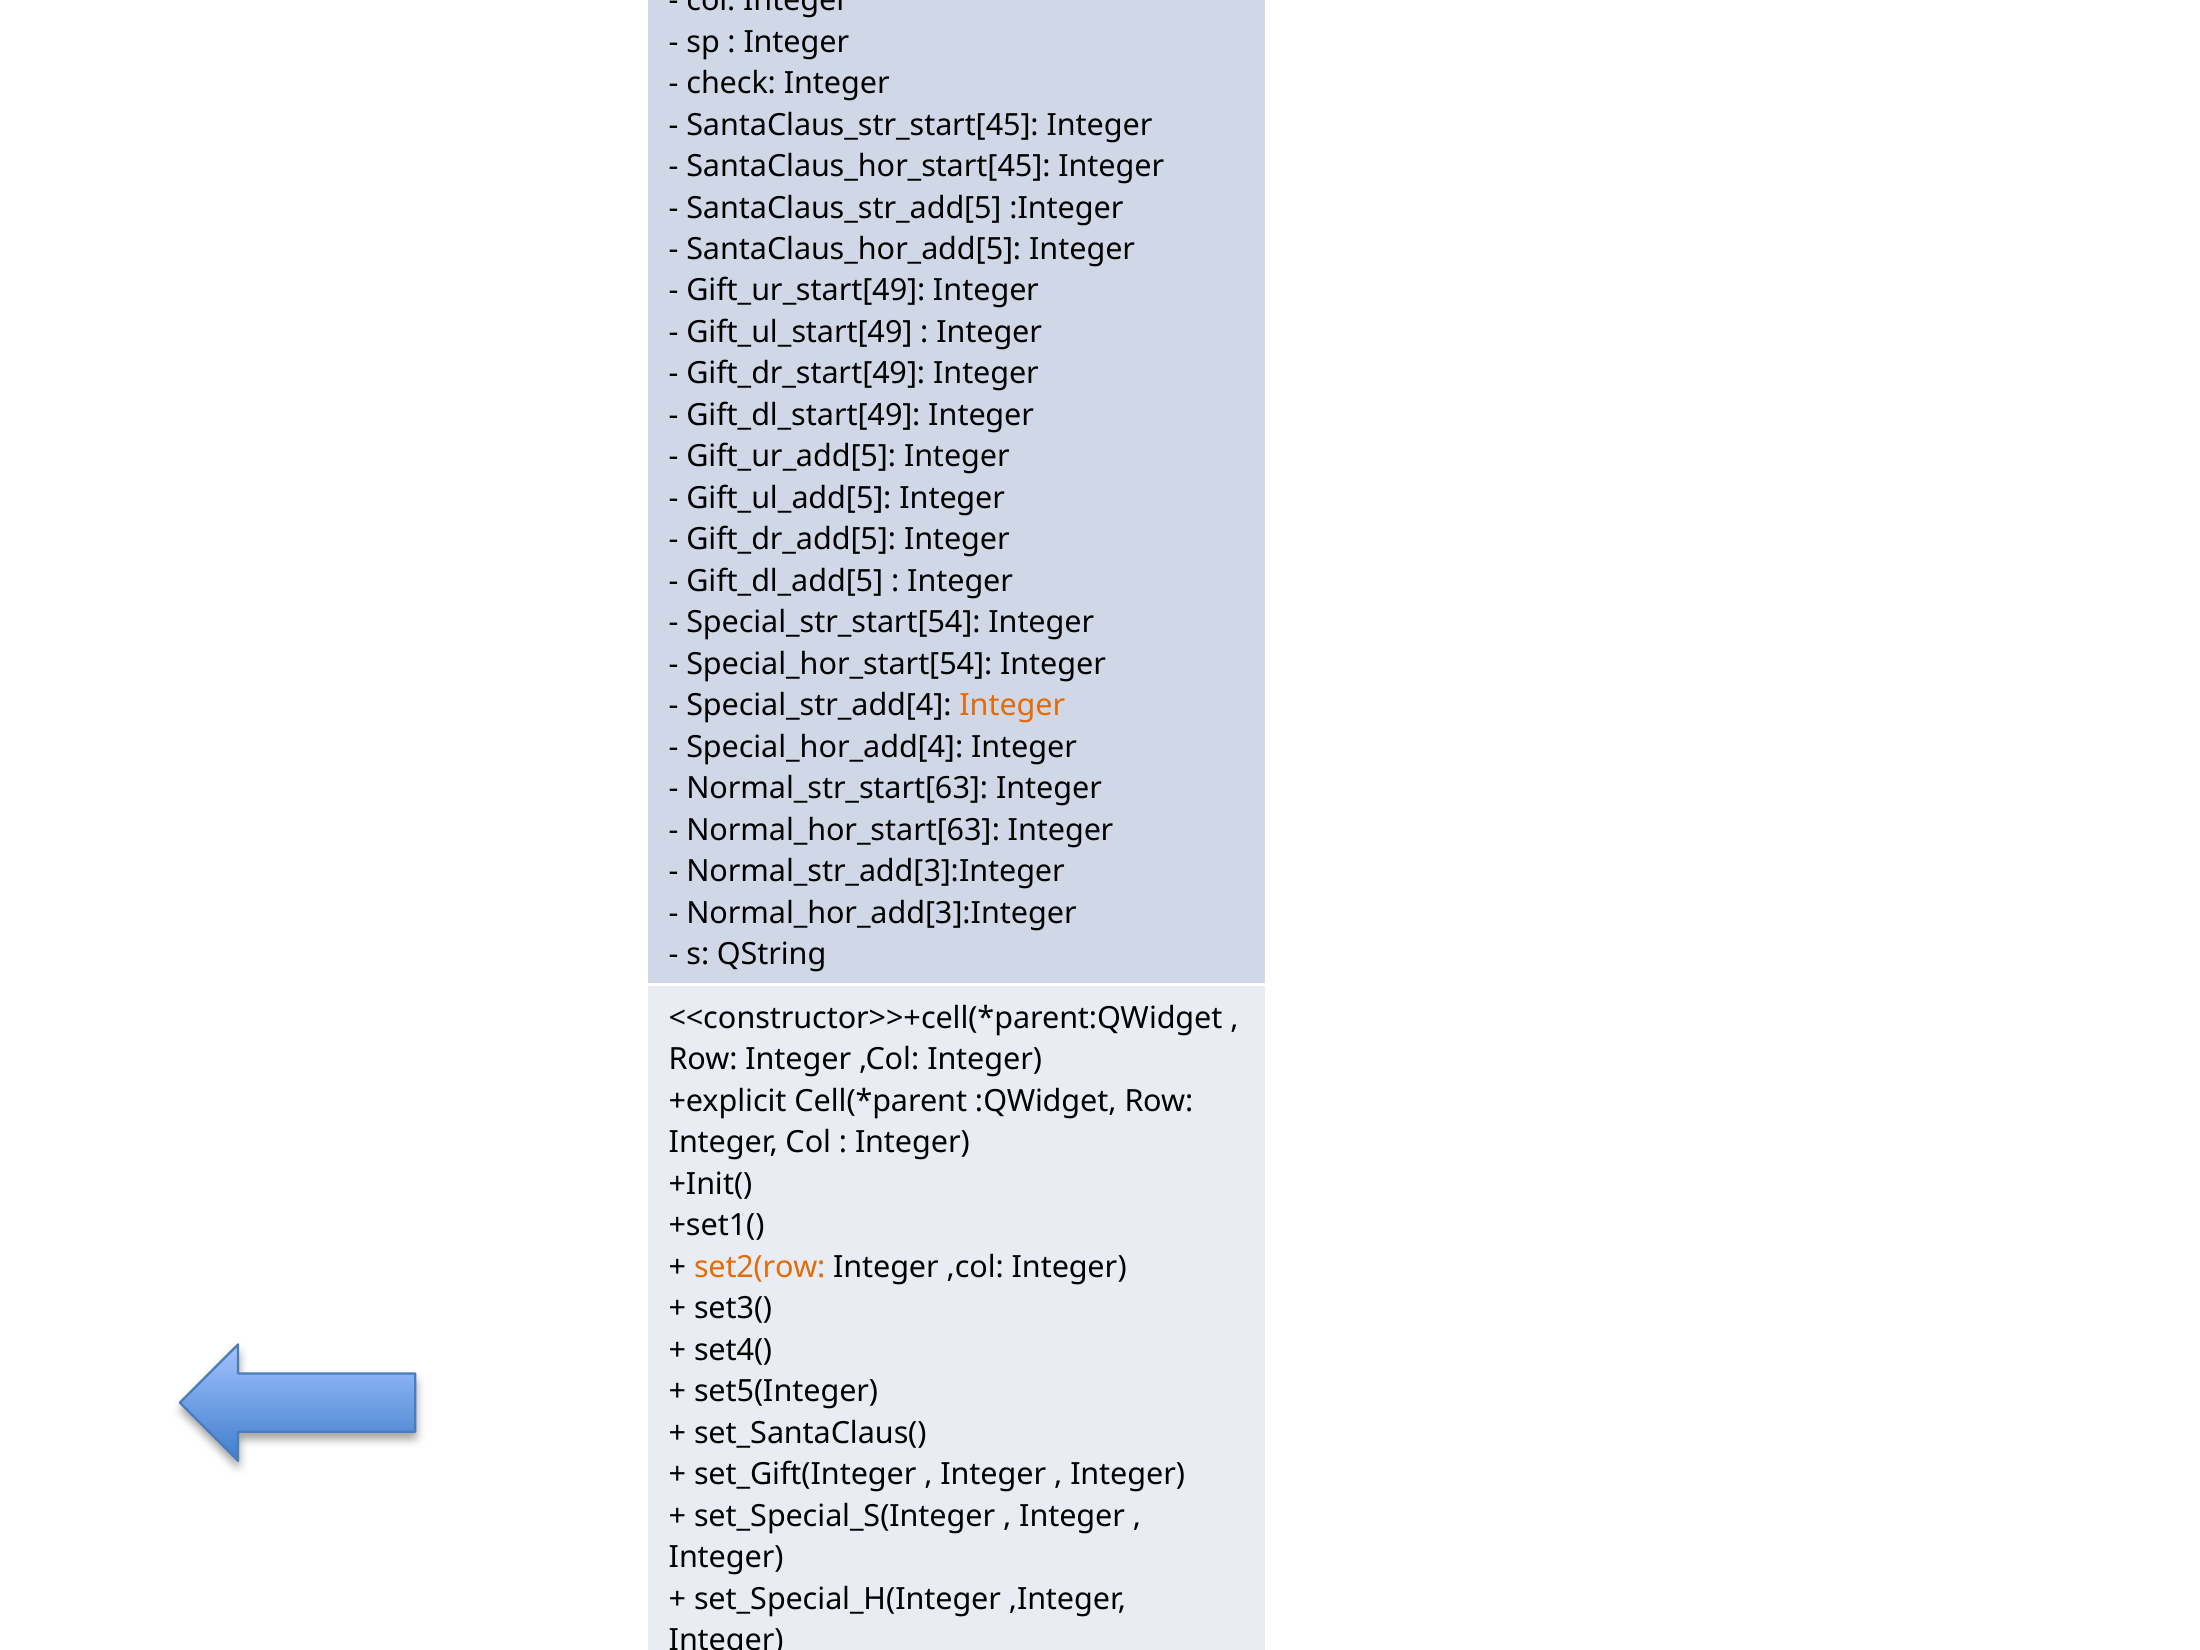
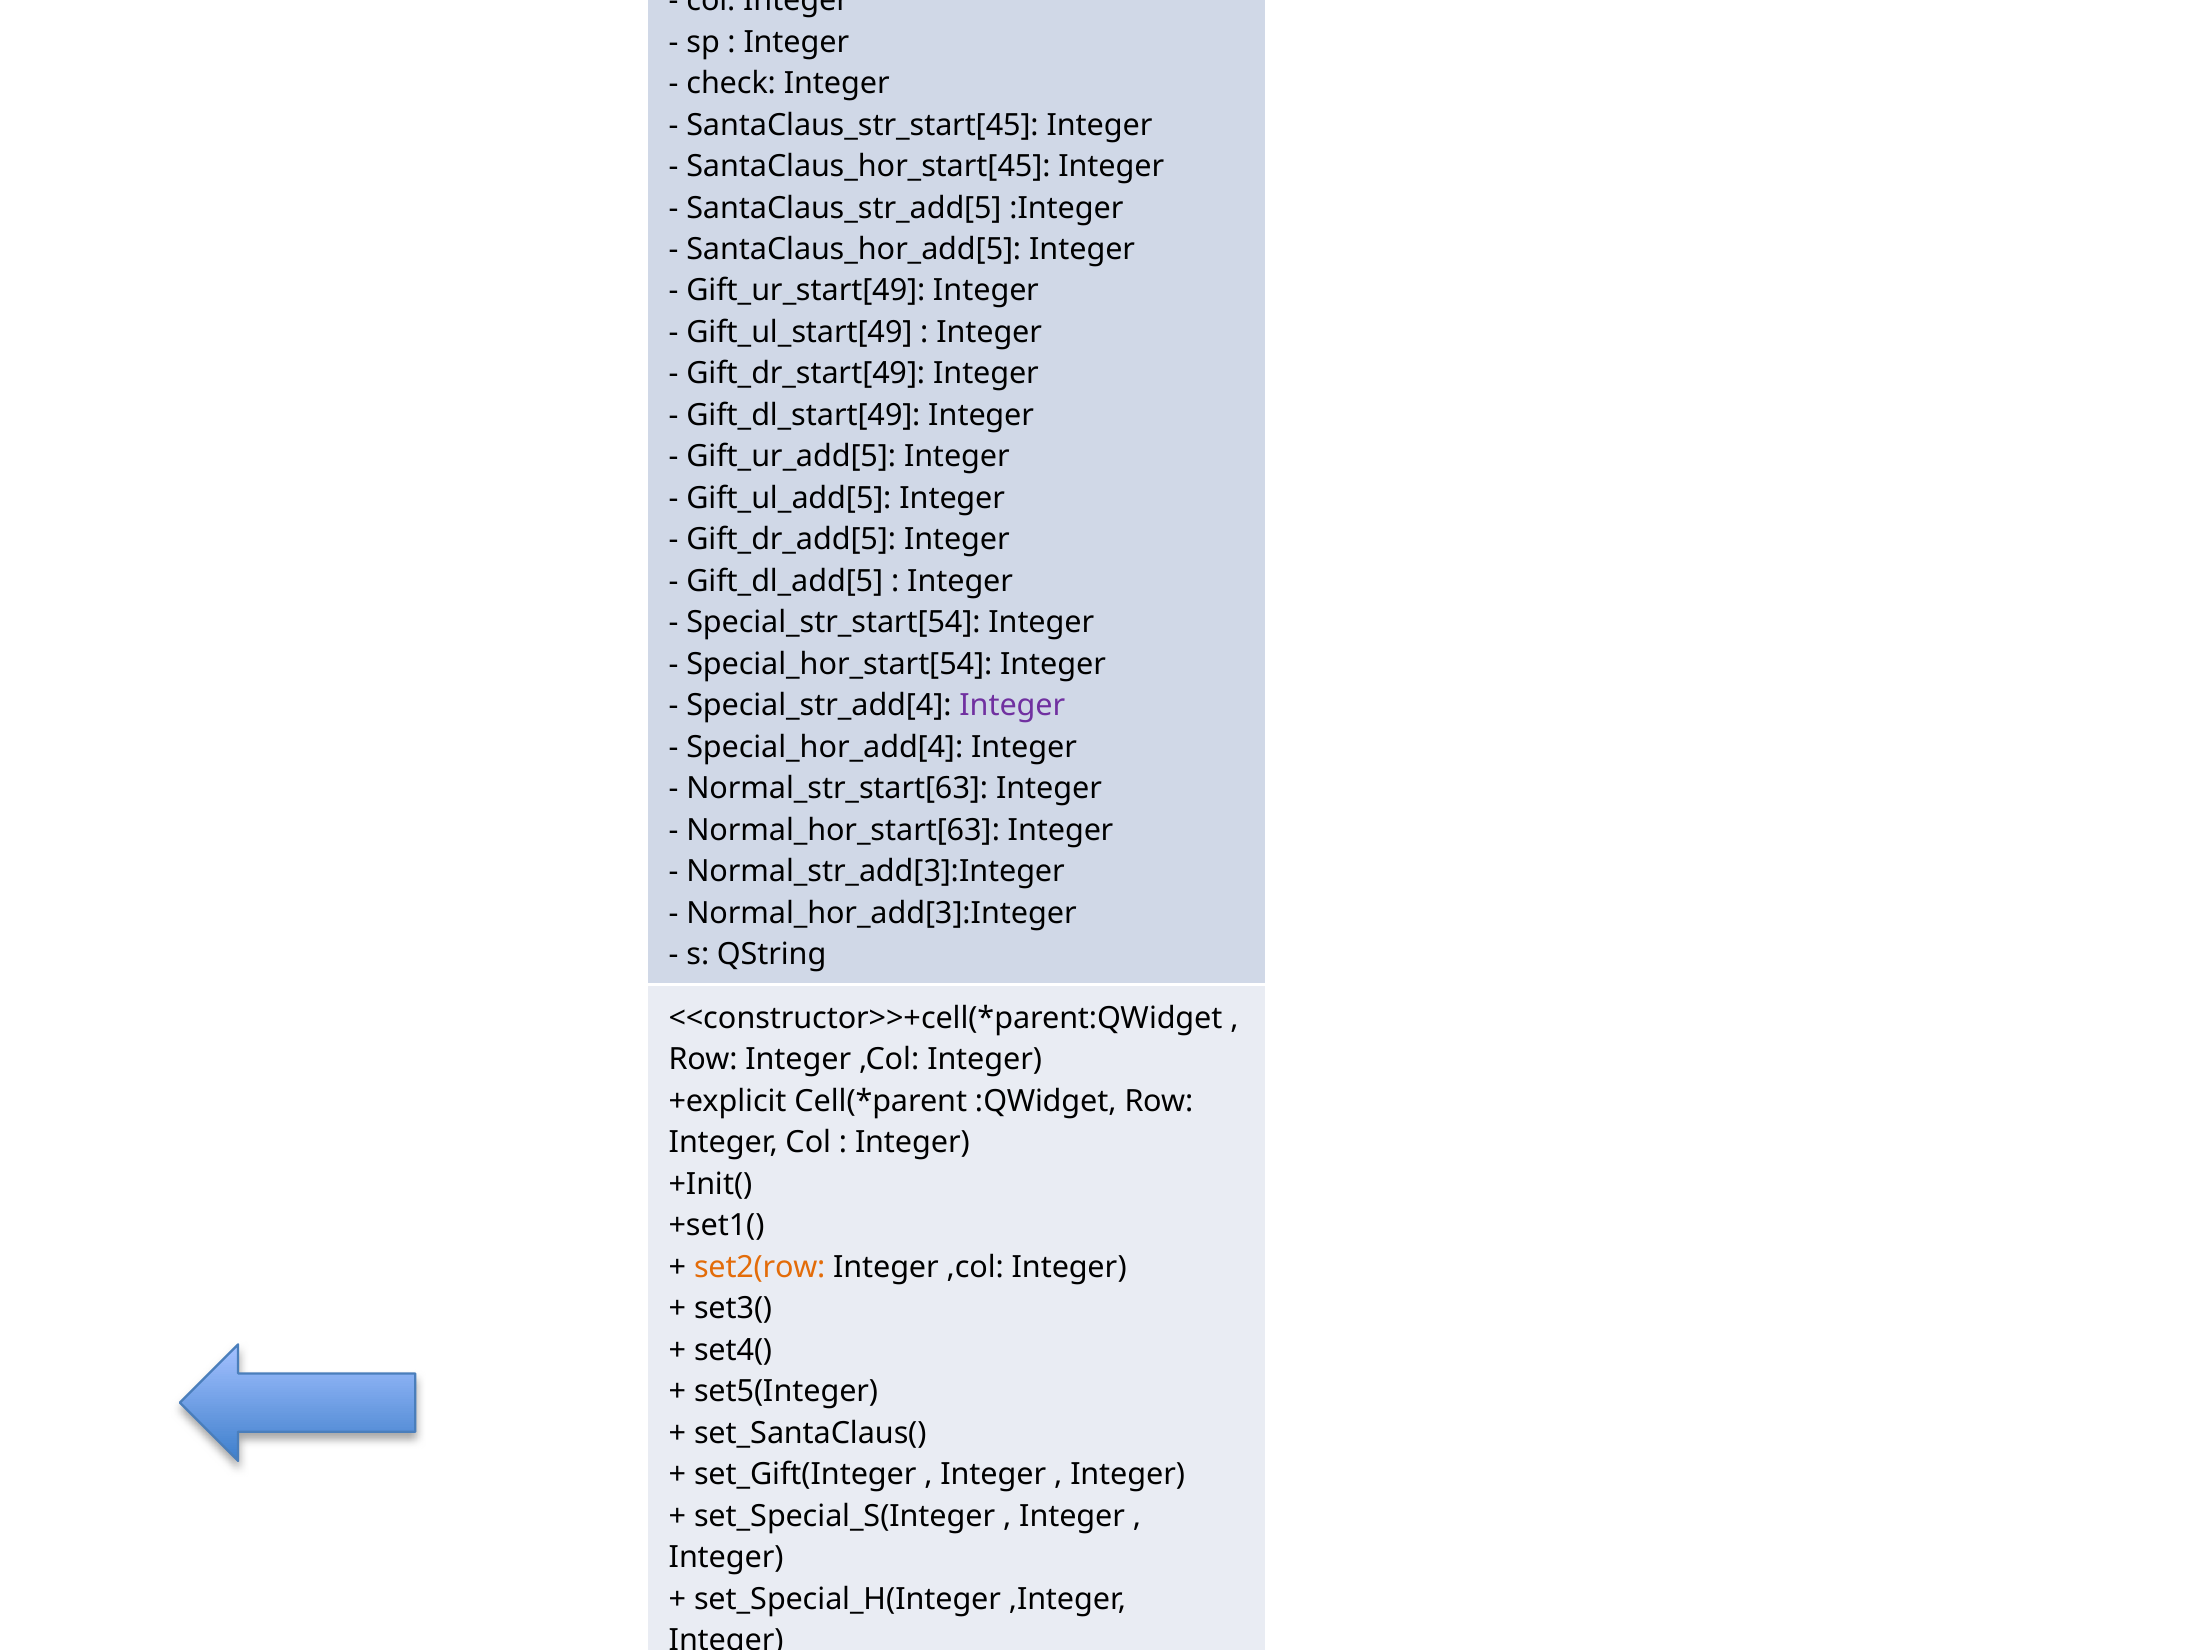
Integer at (1012, 706) colour: orange -> purple
